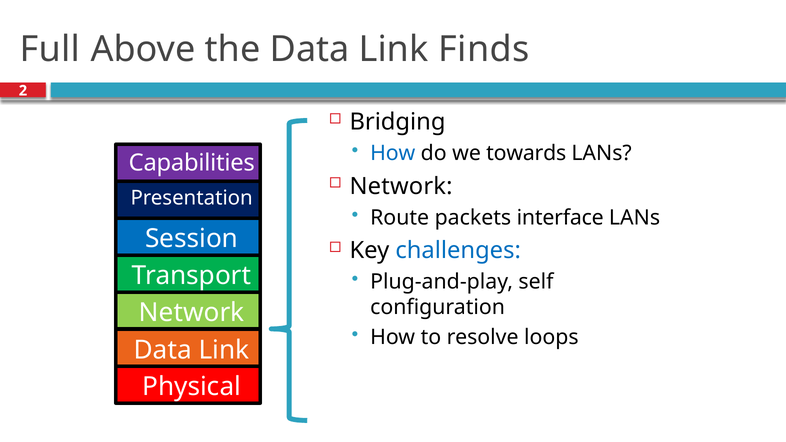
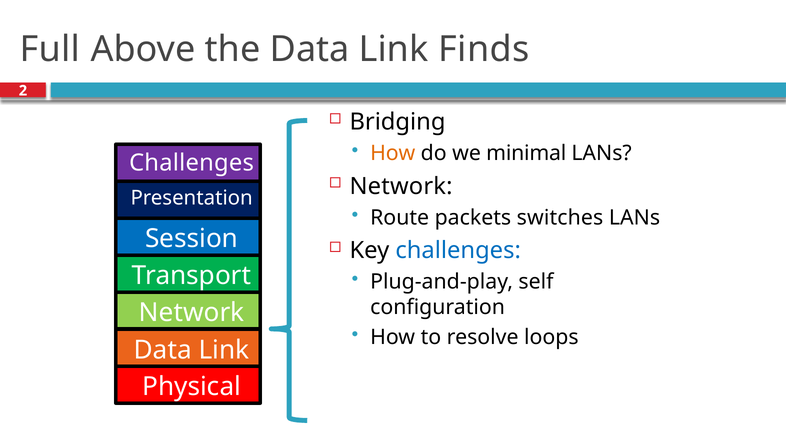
How at (393, 153) colour: blue -> orange
towards: towards -> minimal
Capabilities at (192, 163): Capabilities -> Challenges
interface: interface -> switches
